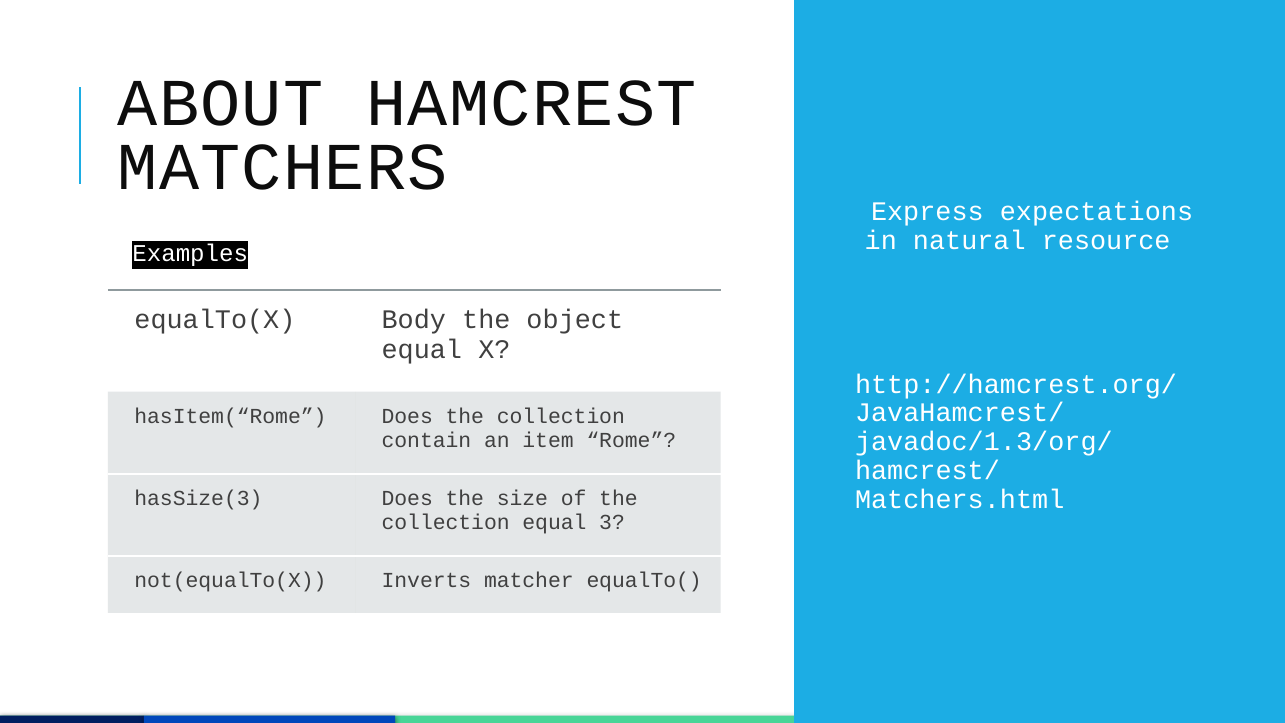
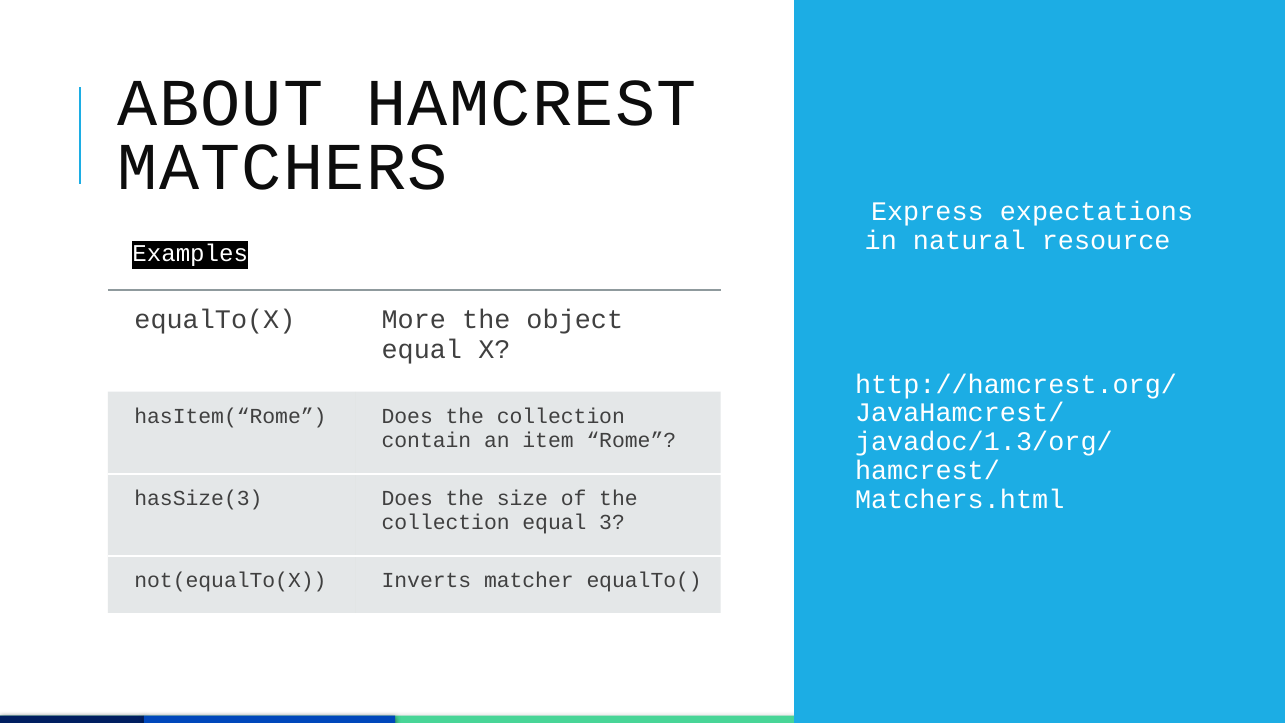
Body: Body -> More
